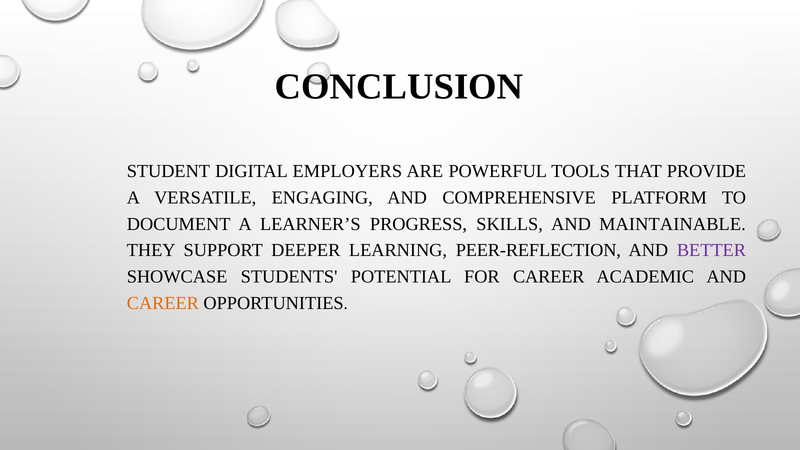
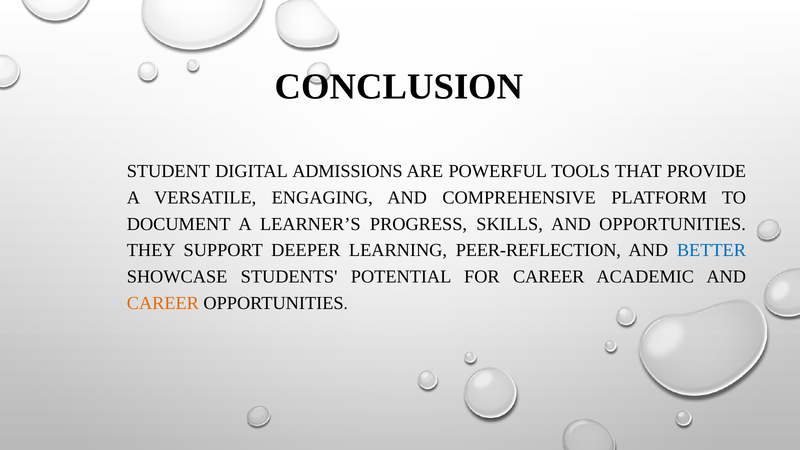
EMPLOYERS: EMPLOYERS -> ADMISSIONS
AND MAINTAINABLE: MAINTAINABLE -> OPPORTUNITIES
BETTER colour: purple -> blue
